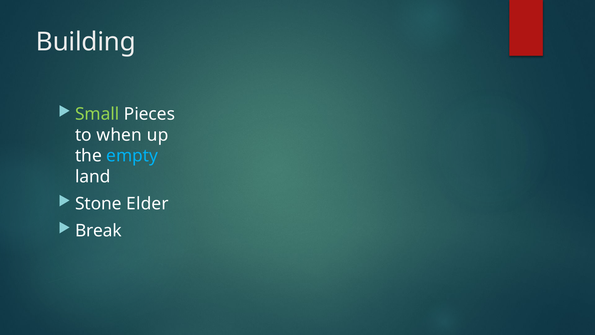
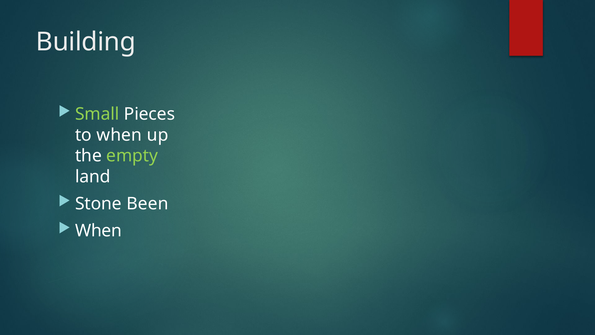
empty colour: light blue -> light green
Elder: Elder -> Been
Break at (98, 231): Break -> When
